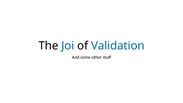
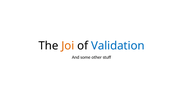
Joi colour: blue -> orange
